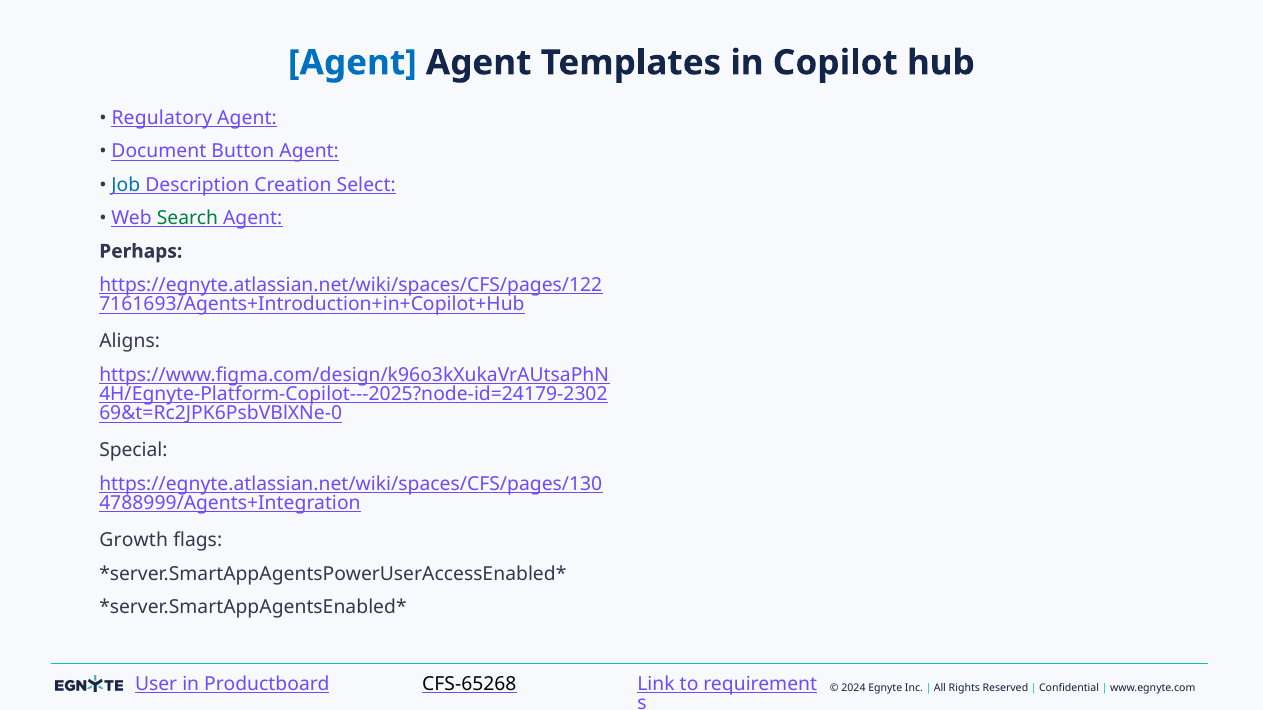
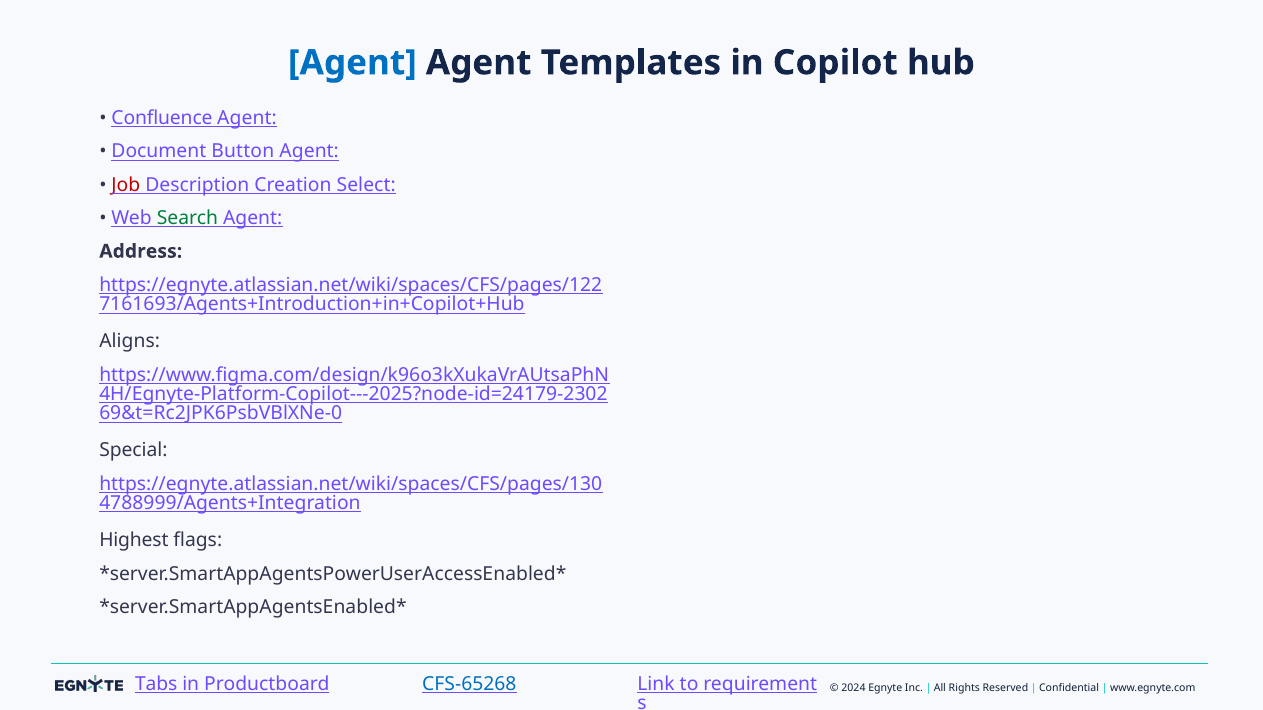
Regulatory: Regulatory -> Confluence
Job colour: blue -> red
Perhaps: Perhaps -> Address
Growth: Growth -> Highest
User: User -> Tabs
CFS-65268 colour: black -> blue
